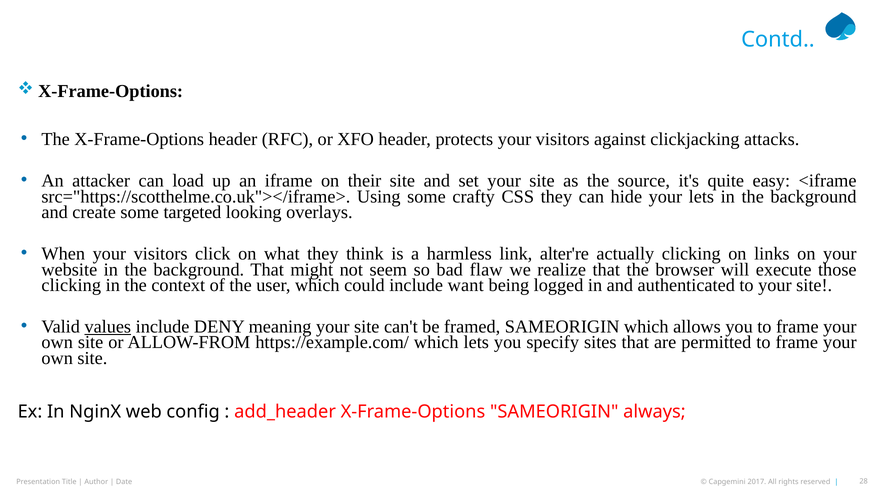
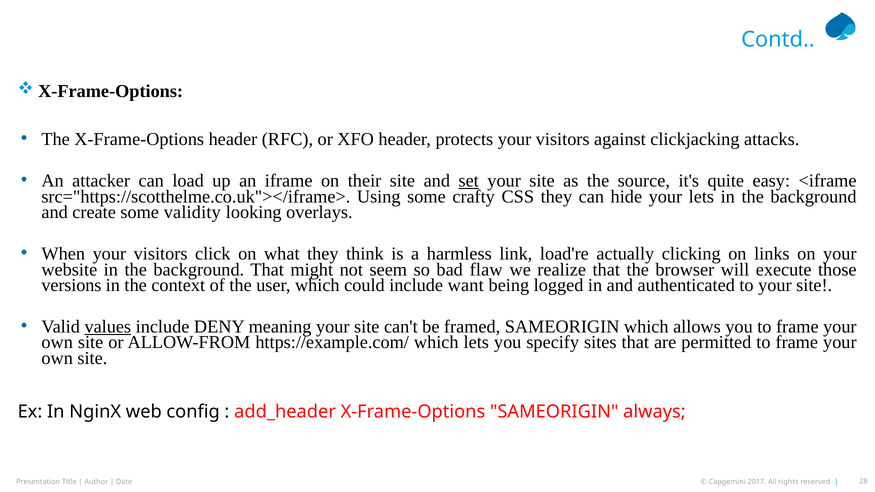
set underline: none -> present
targeted: targeted -> validity
alter're: alter're -> load're
clicking at (71, 285): clicking -> versions
